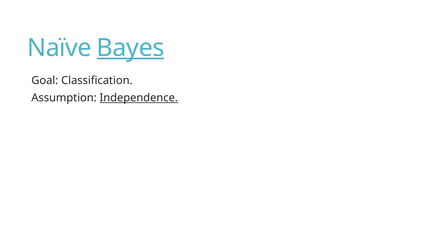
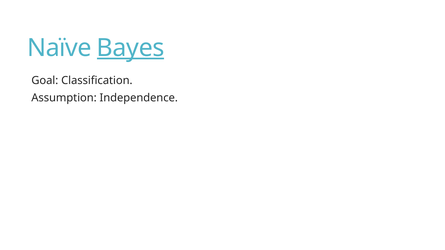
Independence underline: present -> none
